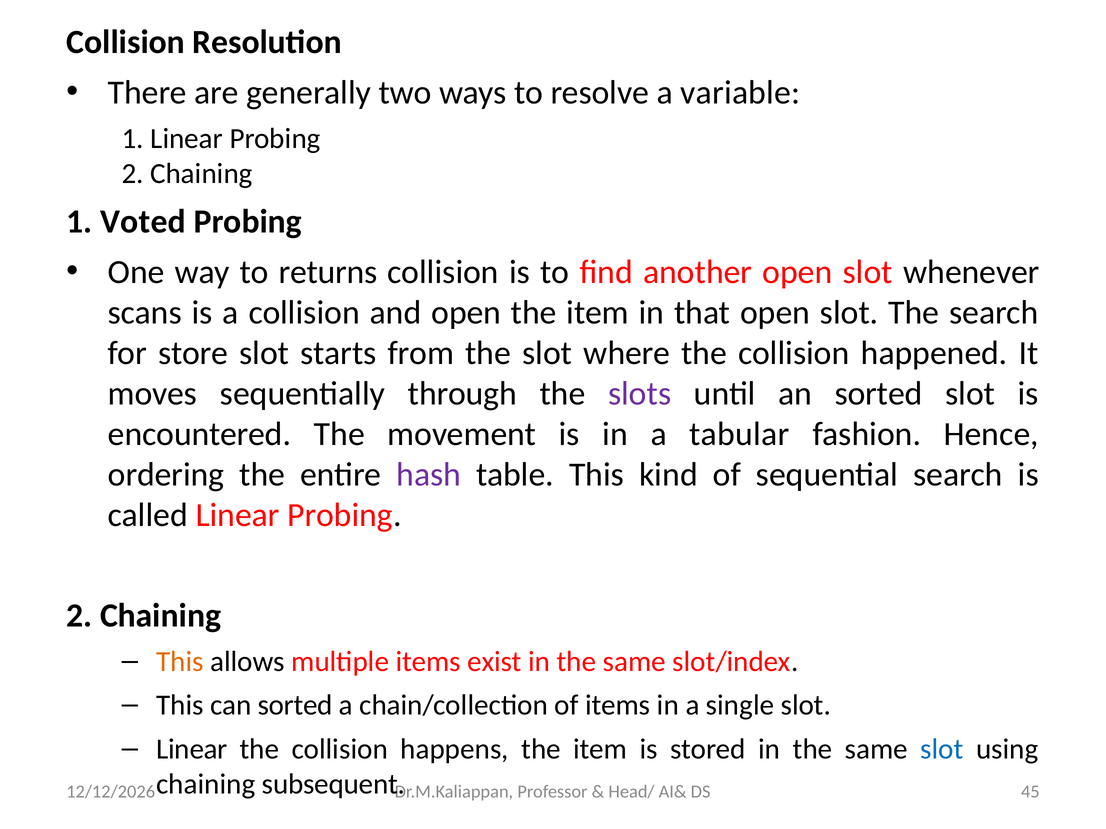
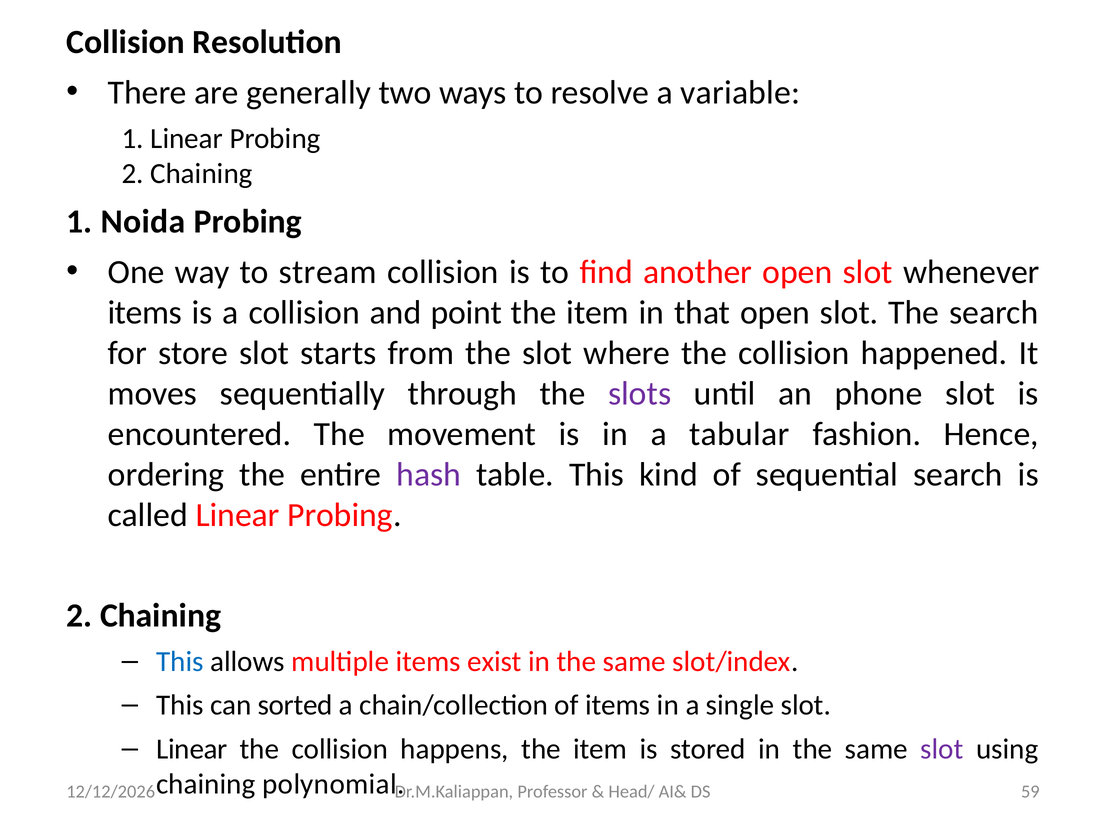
Voted: Voted -> Noida
returns: returns -> stream
scans at (145, 313): scans -> items
and open: open -> point
an sorted: sorted -> phone
This at (180, 662) colour: orange -> blue
slot at (942, 749) colour: blue -> purple
subsequent: subsequent -> polynomial
45: 45 -> 59
